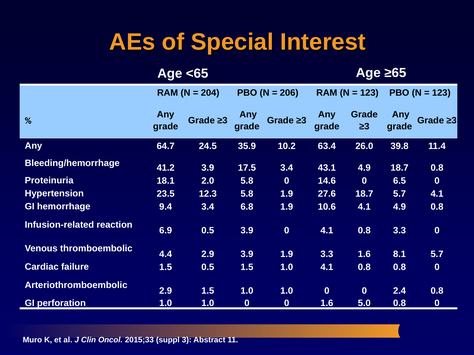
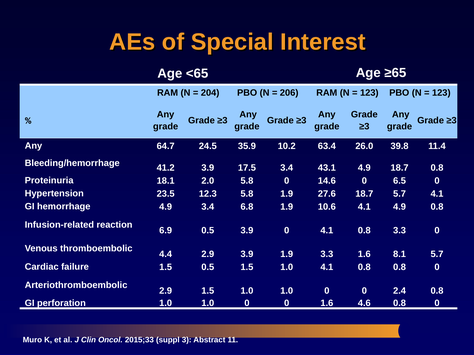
hemorrhage 9.4: 9.4 -> 4.9
5.0: 5.0 -> 4.6
